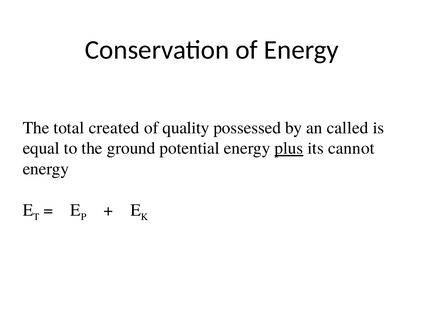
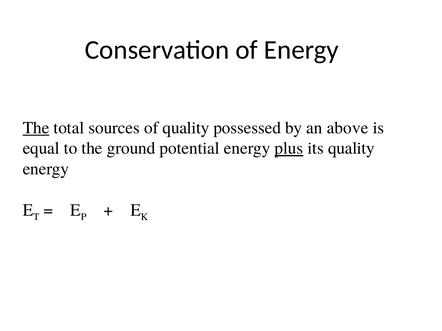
The at (36, 128) underline: none -> present
created: created -> sources
called: called -> above
its cannot: cannot -> quality
